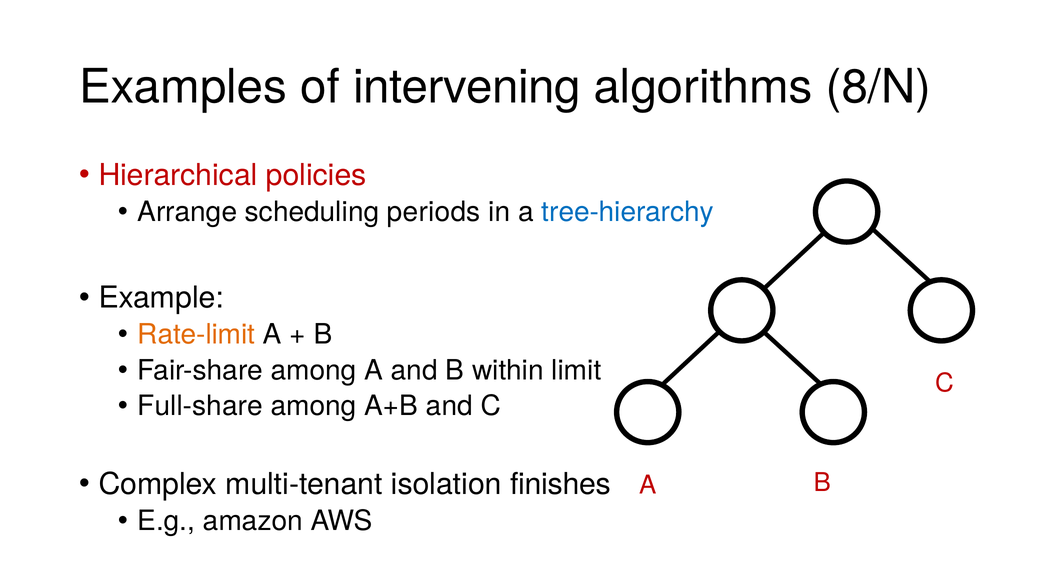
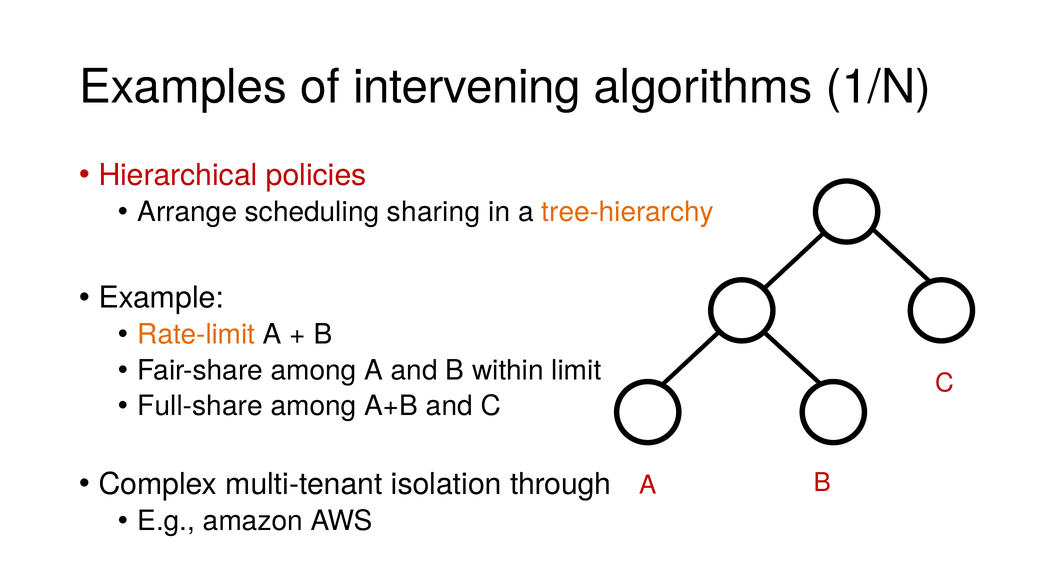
8/N: 8/N -> 1/N
periods: periods -> sharing
tree-hierarchy colour: blue -> orange
finishes: finishes -> through
